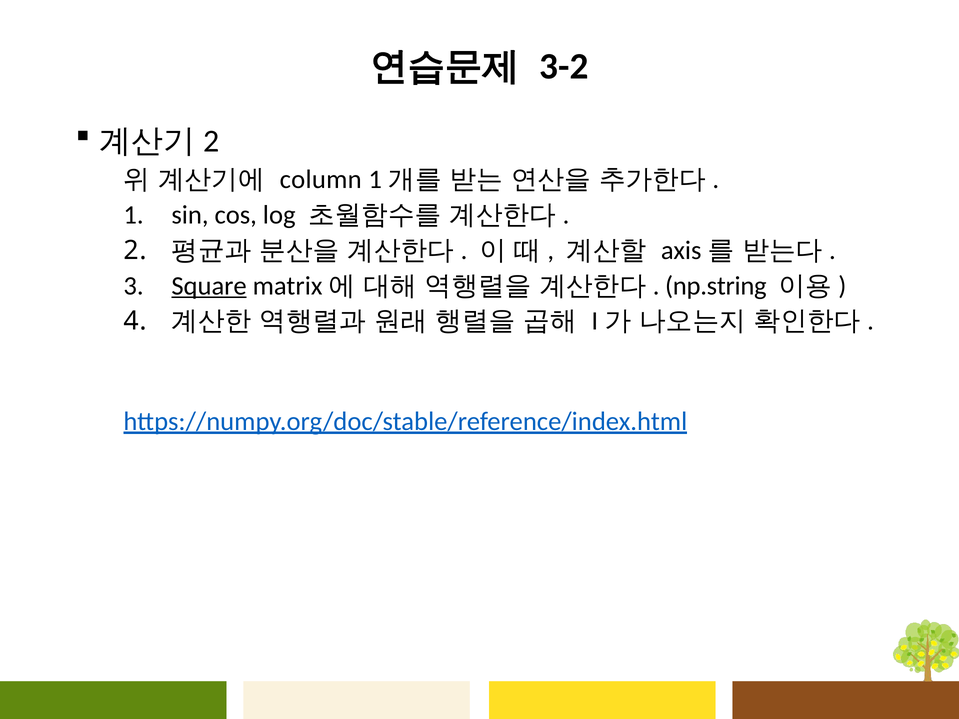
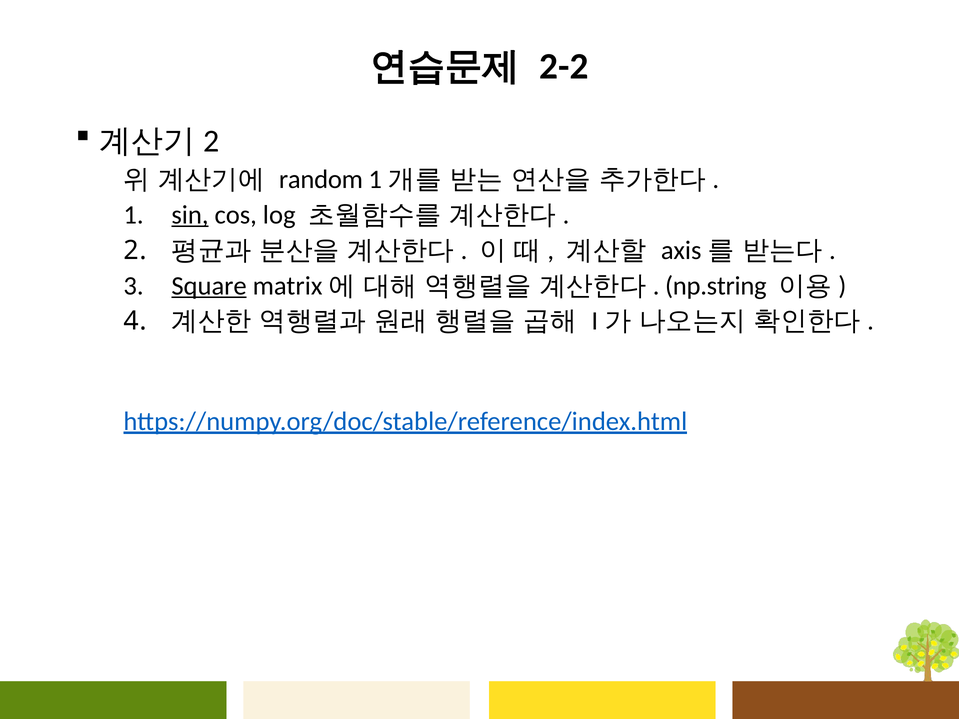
3-2: 3-2 -> 2-2
column: column -> random
sin underline: none -> present
